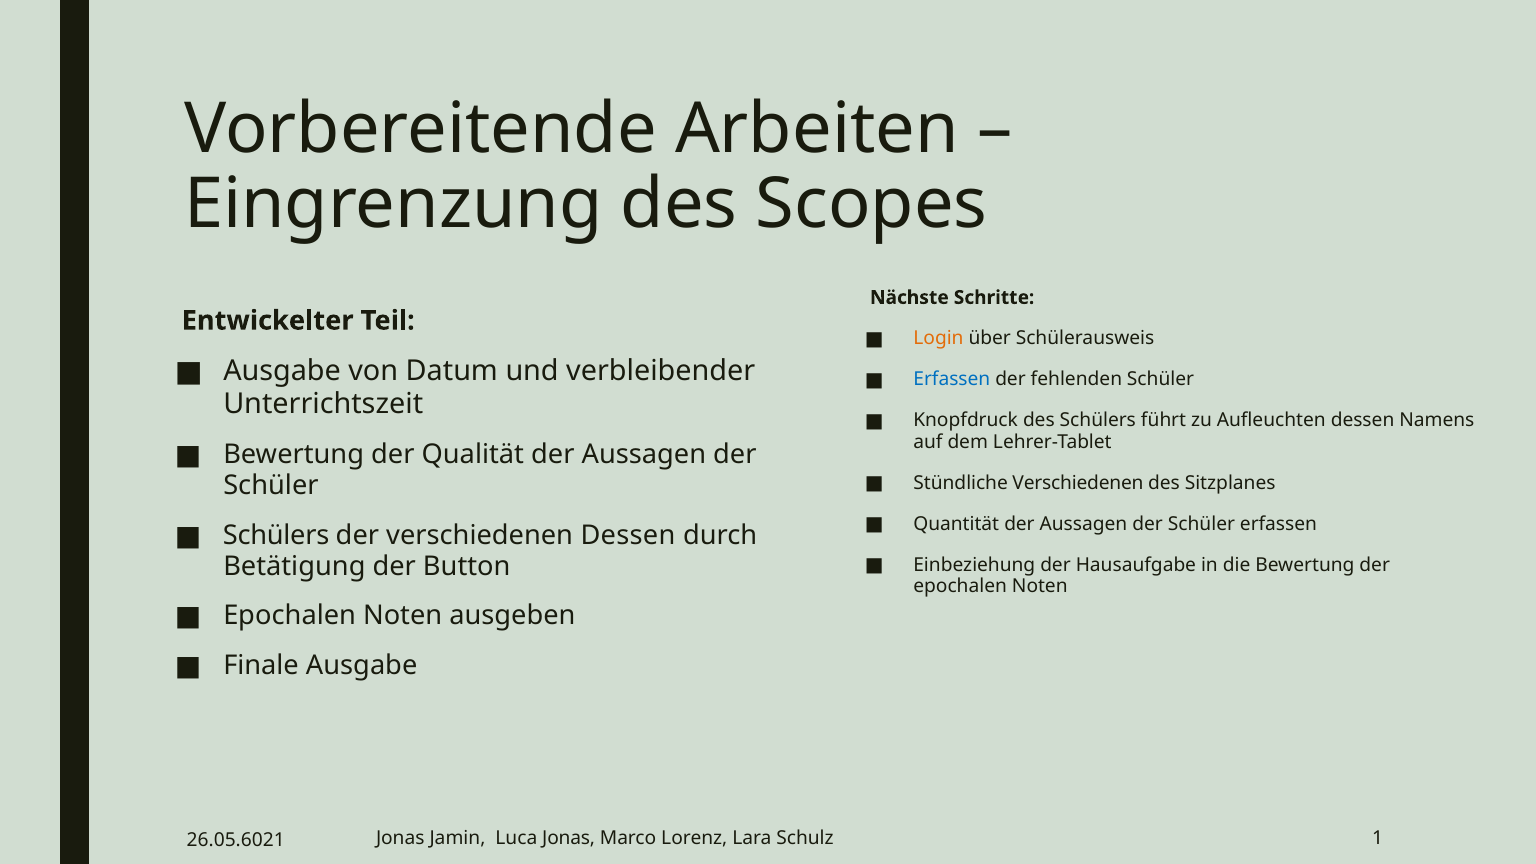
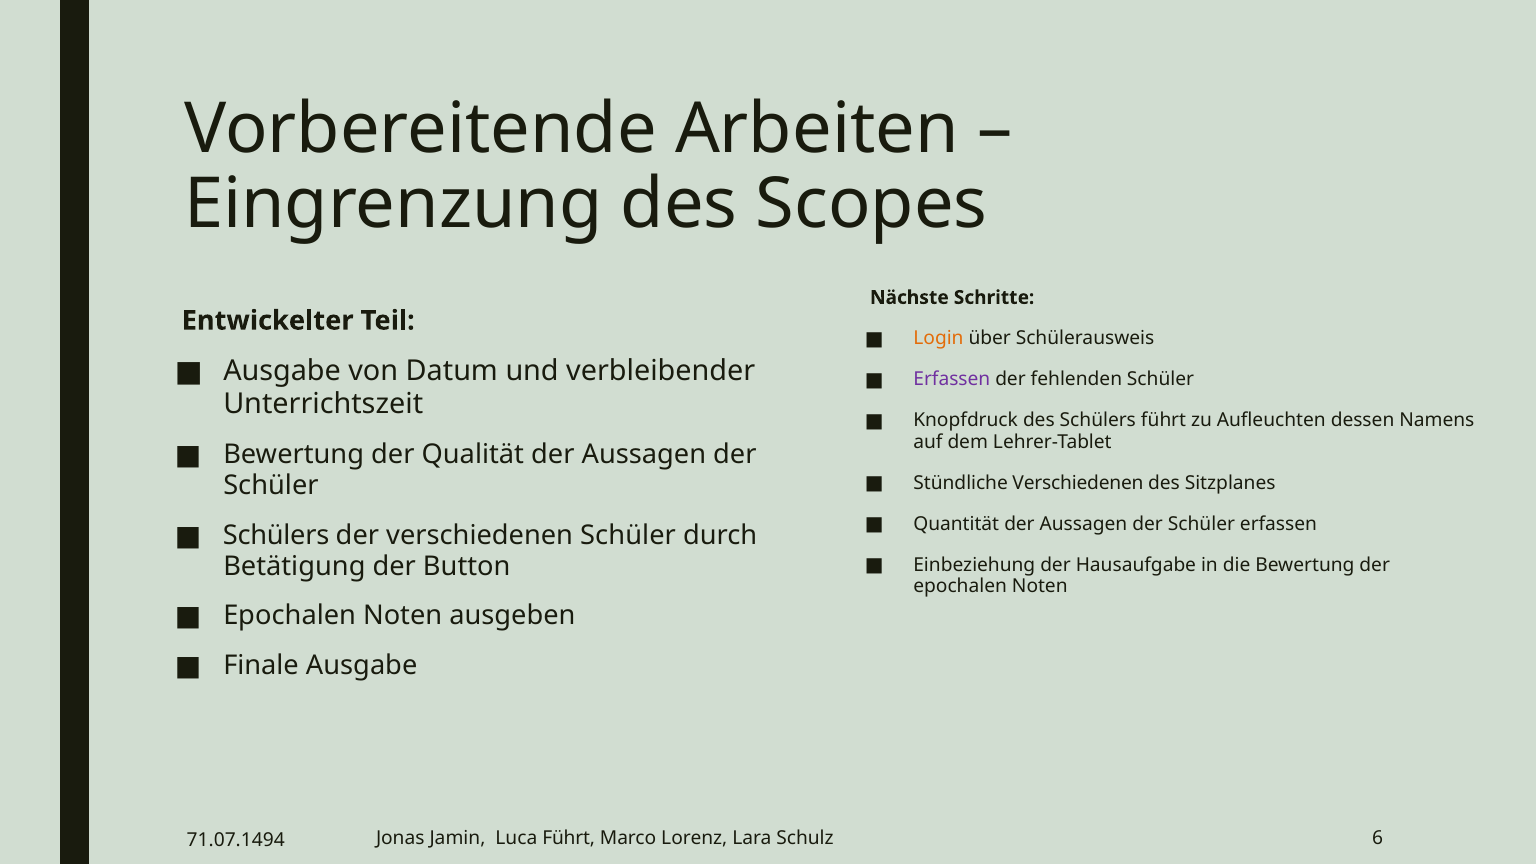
Erfassen at (952, 379) colour: blue -> purple
verschiedenen Dessen: Dessen -> Schüler
Luca Jonas: Jonas -> Führt
1: 1 -> 6
26.05.6021: 26.05.6021 -> 71.07.1494
